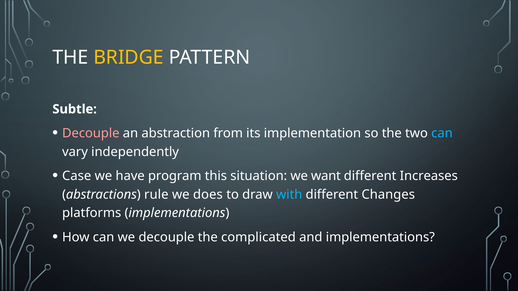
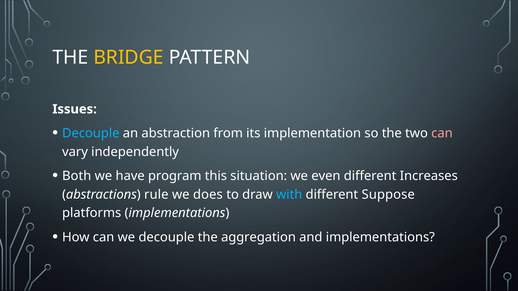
Subtle: Subtle -> Issues
Decouple at (91, 133) colour: pink -> light blue
can at (442, 133) colour: light blue -> pink
Case: Case -> Both
want: want -> even
Changes: Changes -> Suppose
complicated: complicated -> aggregation
